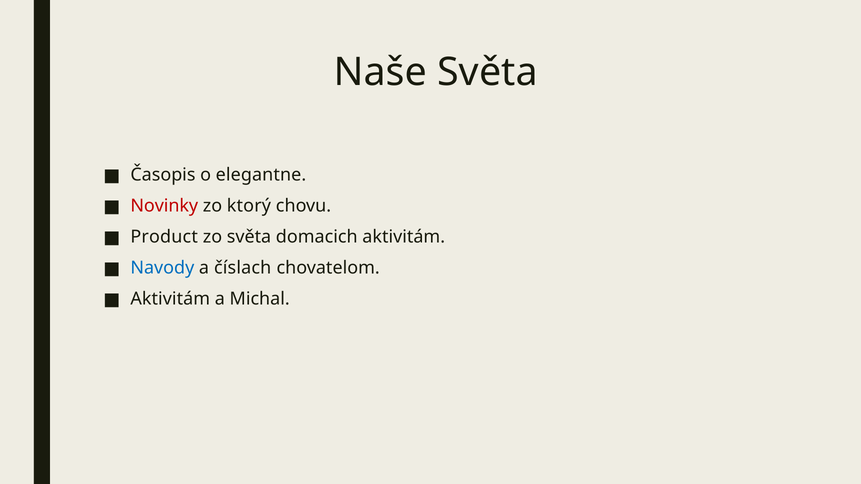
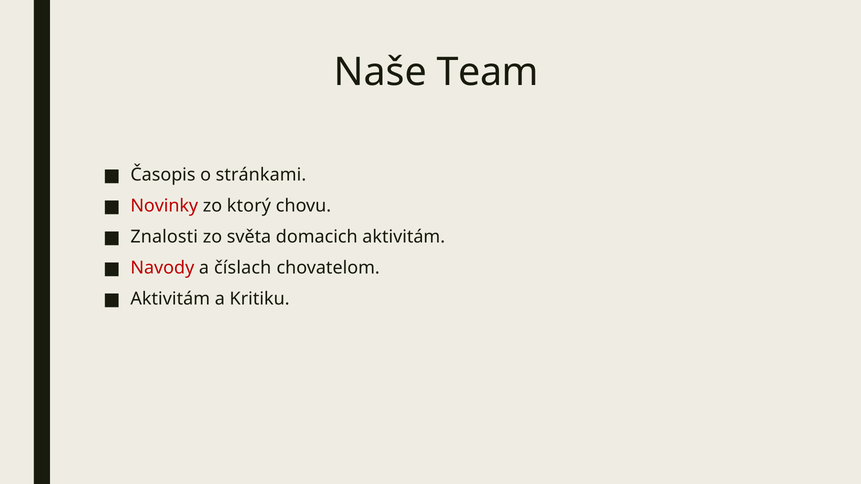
Naše Světa: Světa -> Team
elegantne: elegantne -> stránkami
Product: Product -> Znalosti
Navody colour: blue -> red
Michal: Michal -> Kritiku
